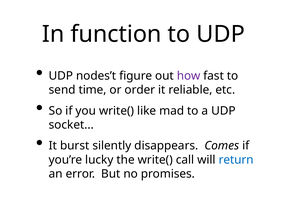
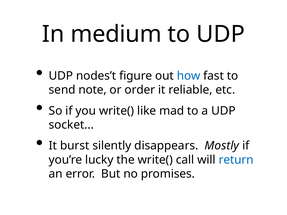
function: function -> medium
how colour: purple -> blue
time: time -> note
Comes: Comes -> Mostly
